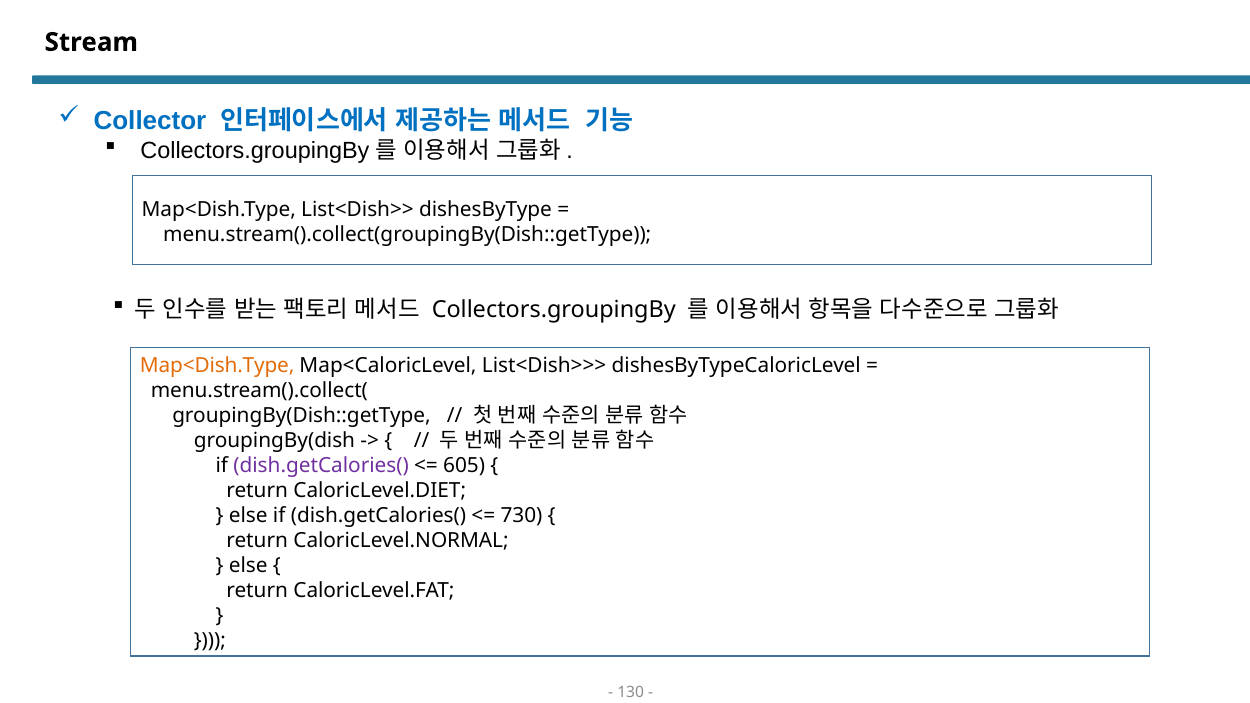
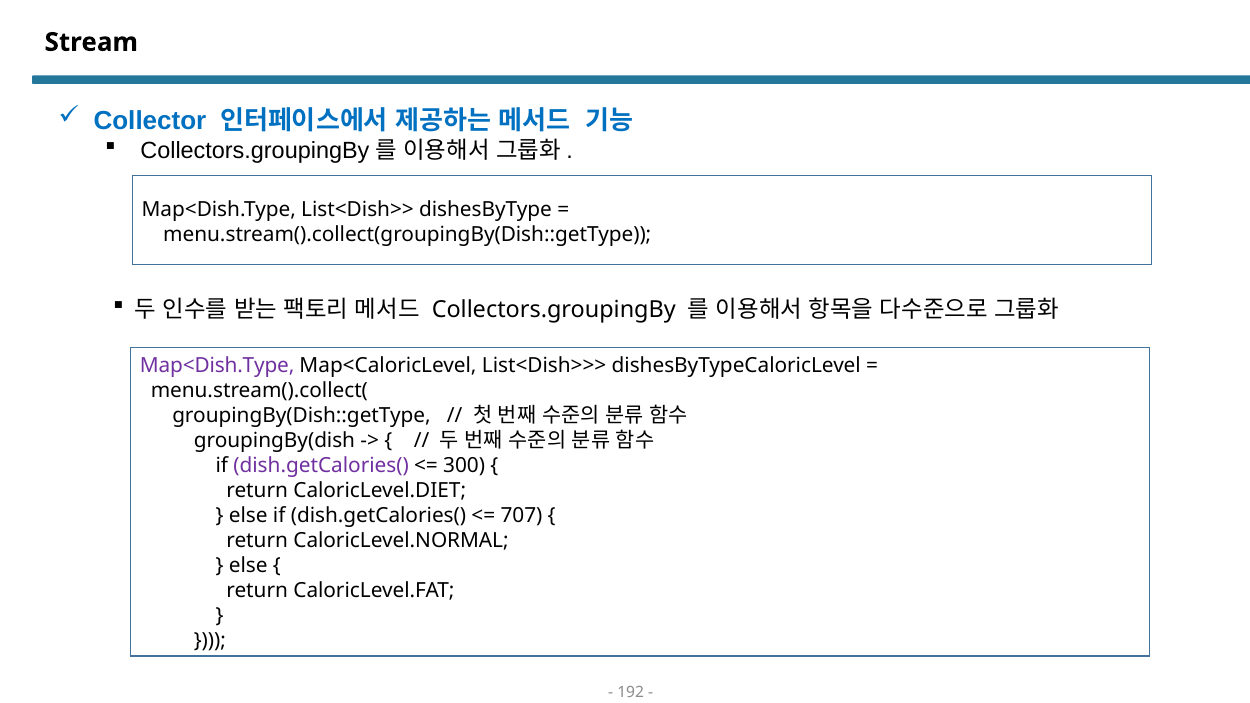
Map<Dish.Type at (217, 366) colour: orange -> purple
605: 605 -> 300
730: 730 -> 707
130: 130 -> 192
